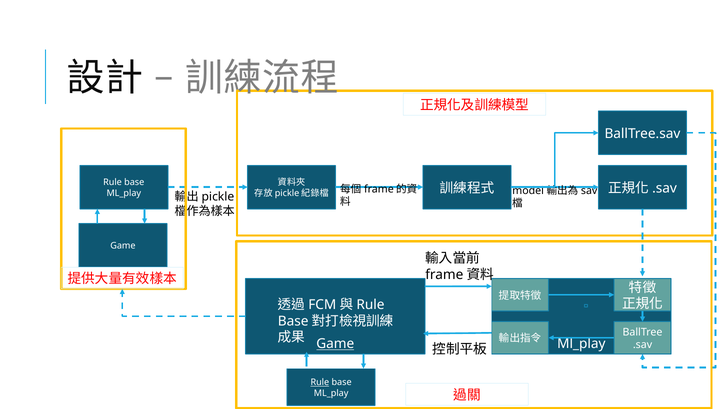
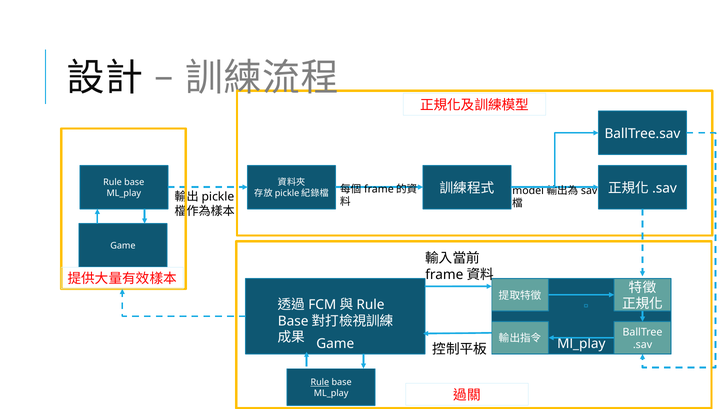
Game at (335, 344) underline: present -> none
